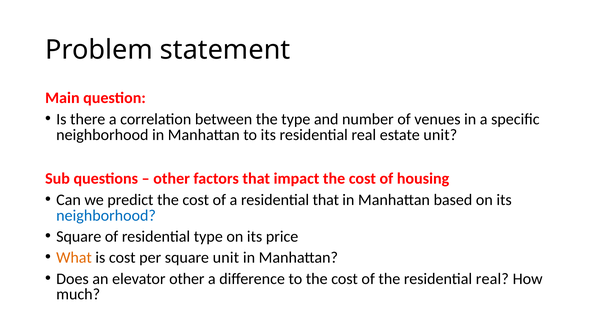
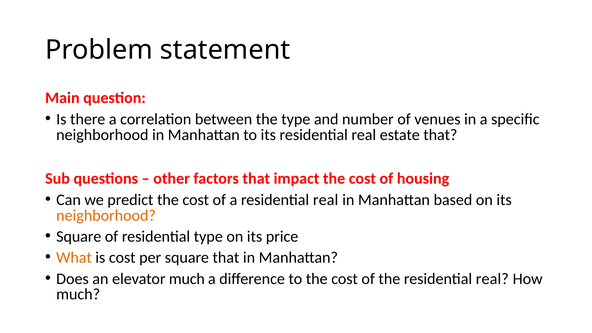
estate unit: unit -> that
a residential that: that -> real
neighborhood at (106, 215) colour: blue -> orange
square unit: unit -> that
elevator other: other -> much
